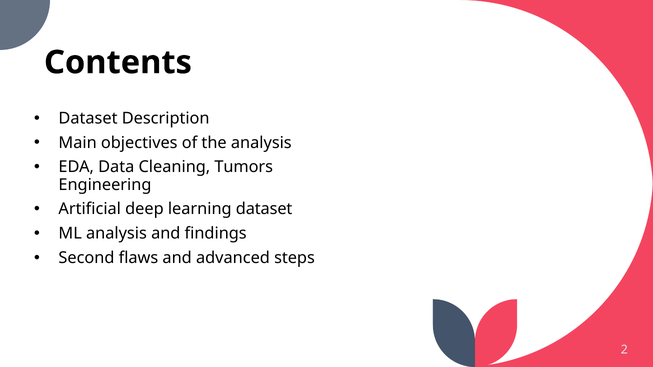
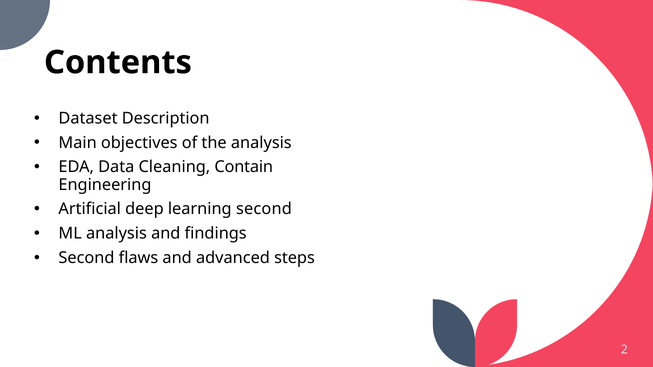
Tumors: Tumors -> Contain
learning dataset: dataset -> second
